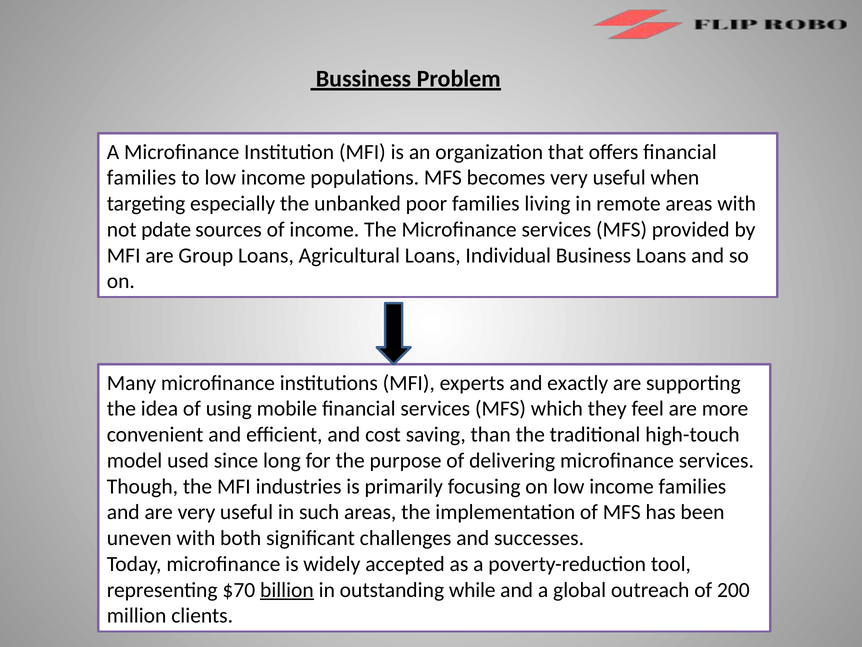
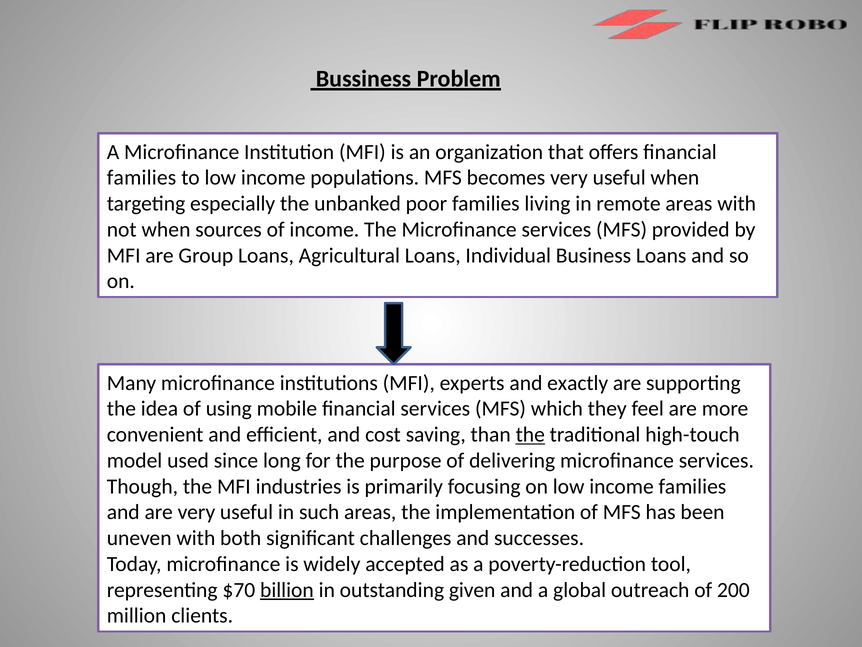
not pdate: pdate -> when
the at (530, 434) underline: none -> present
while: while -> given
